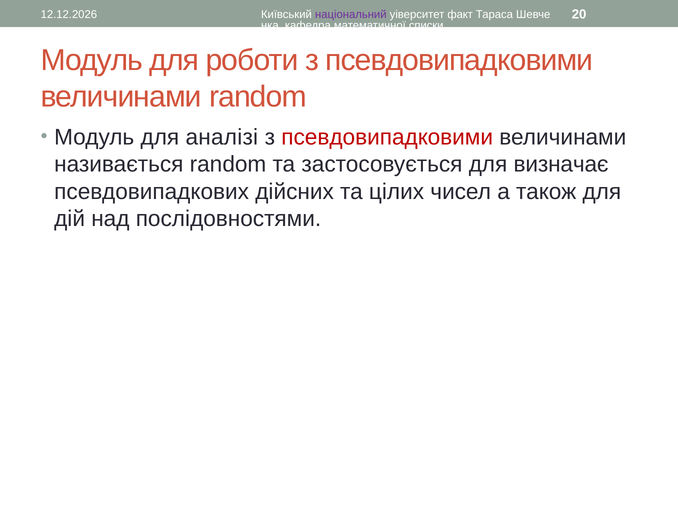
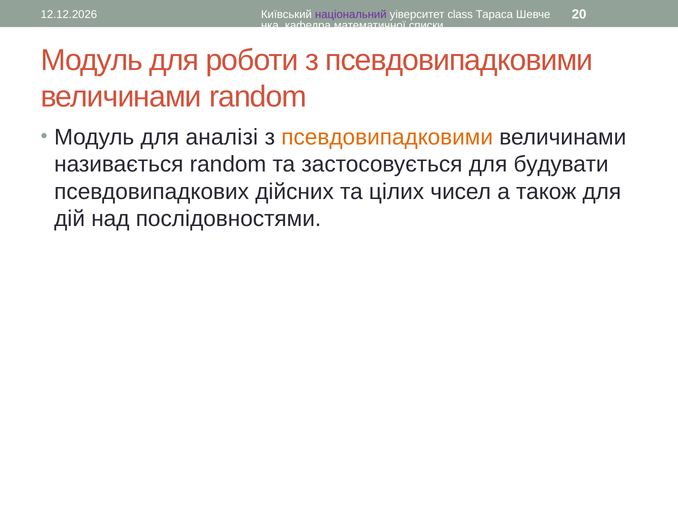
факт: факт -> class
псевдовипадковими at (387, 137) colour: red -> orange
визначає: визначає -> будувати
